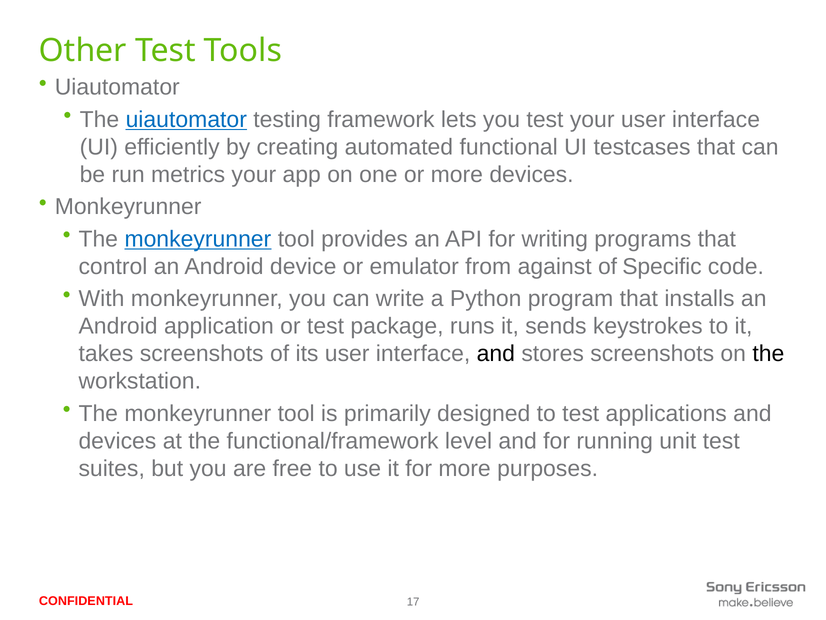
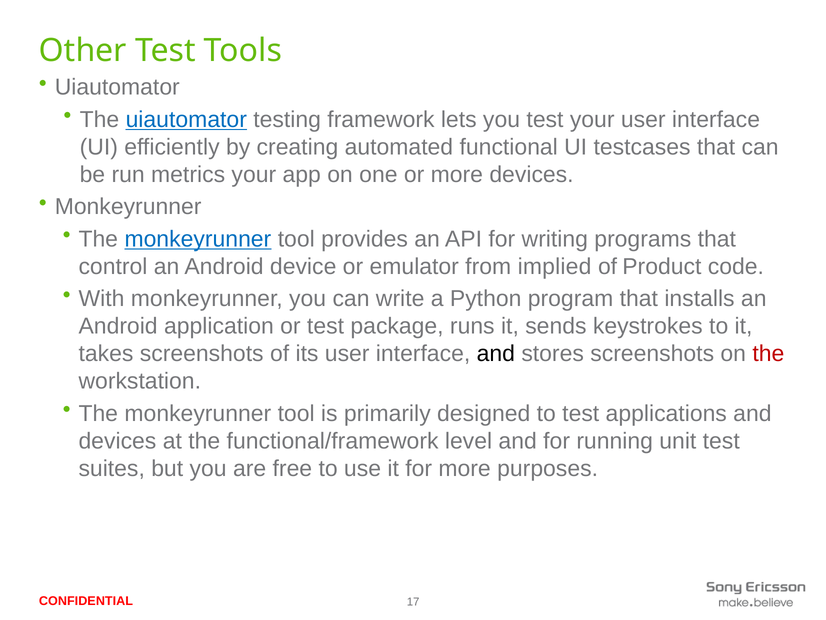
against: against -> implied
Specific: Specific -> Product
the at (768, 353) colour: black -> red
